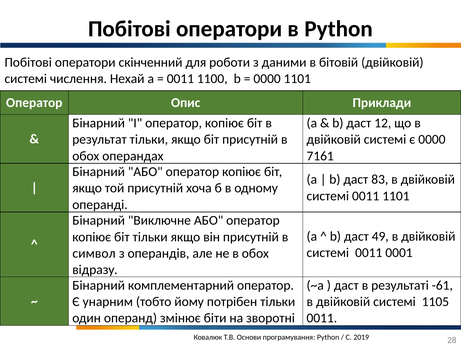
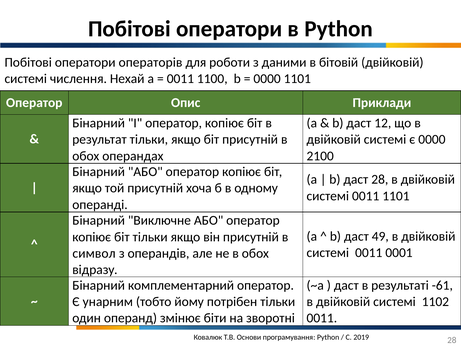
скінченний: скінченний -> операторів
7161: 7161 -> 2100
даст 83: 83 -> 28
1105: 1105 -> 1102
